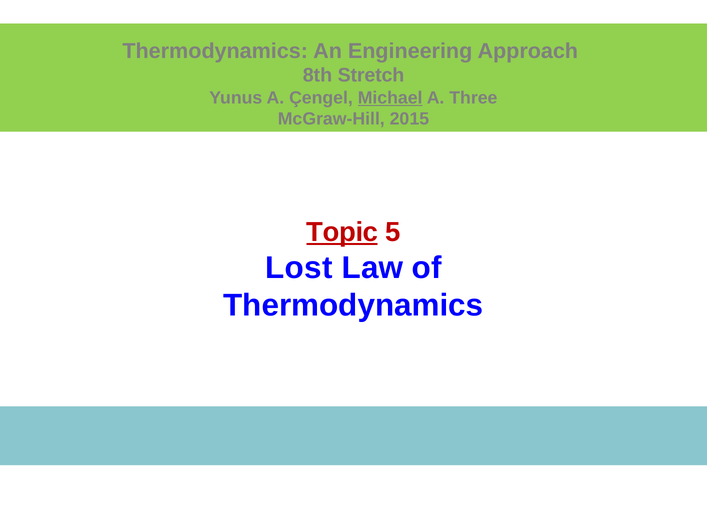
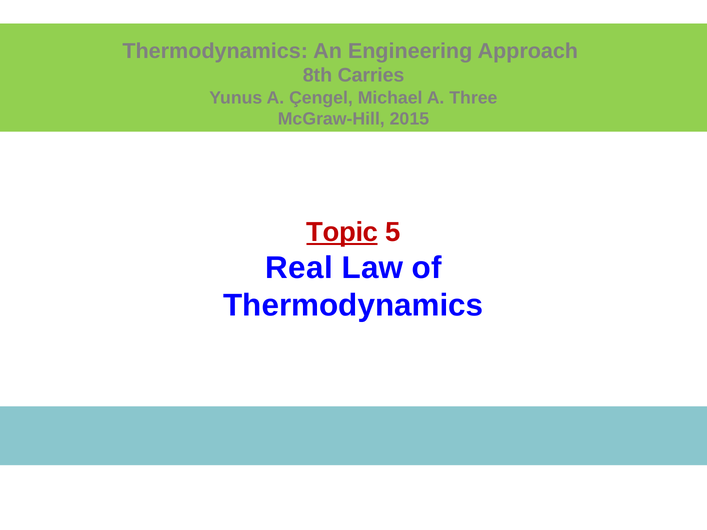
Stretch: Stretch -> Carries
Michael underline: present -> none
Lost: Lost -> Real
